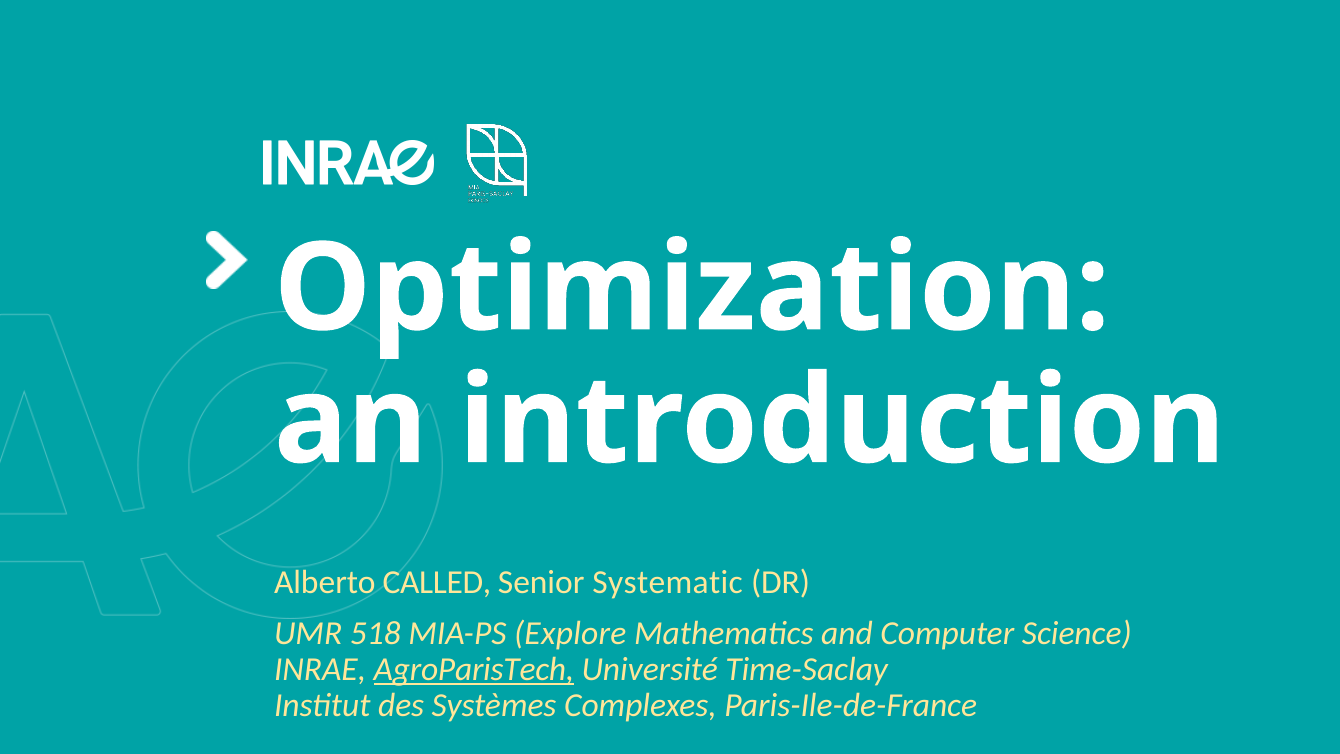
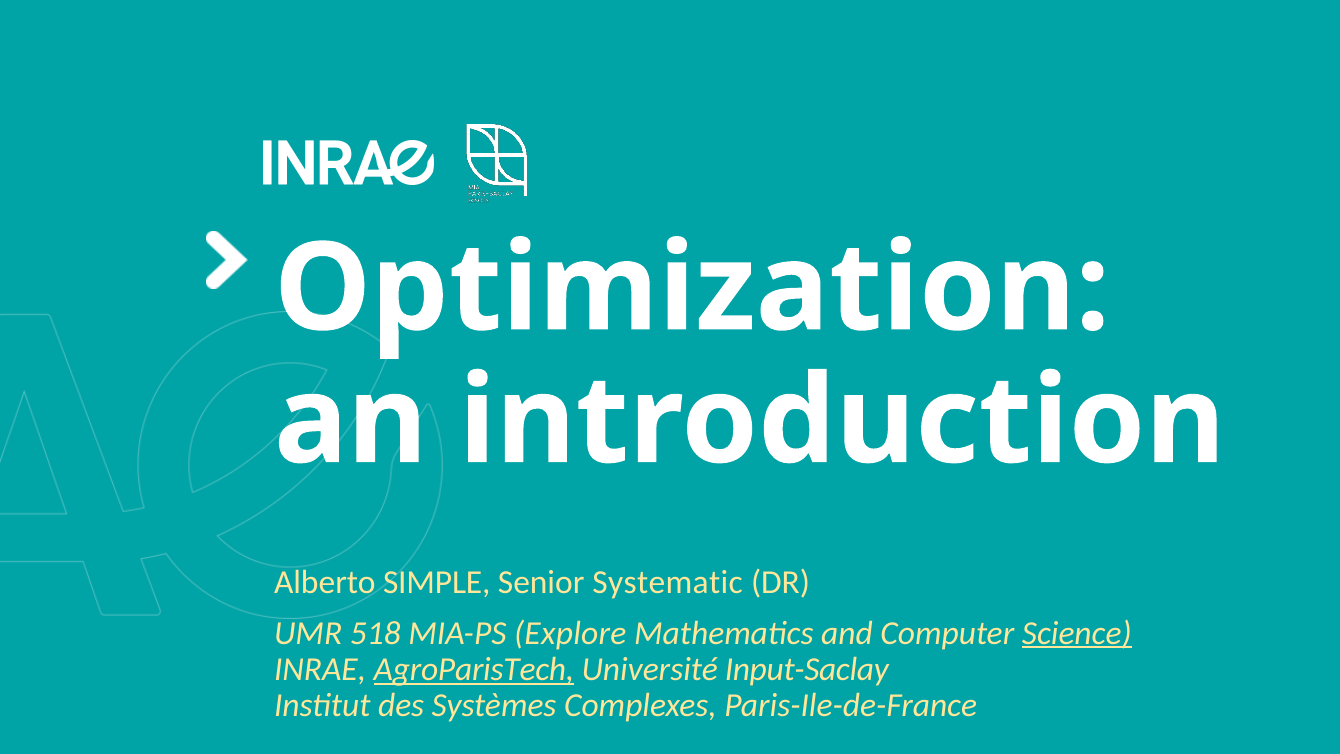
CALLED: CALLED -> SIMPLE
Science underline: none -> present
Time-Saclay: Time-Saclay -> Input-Saclay
